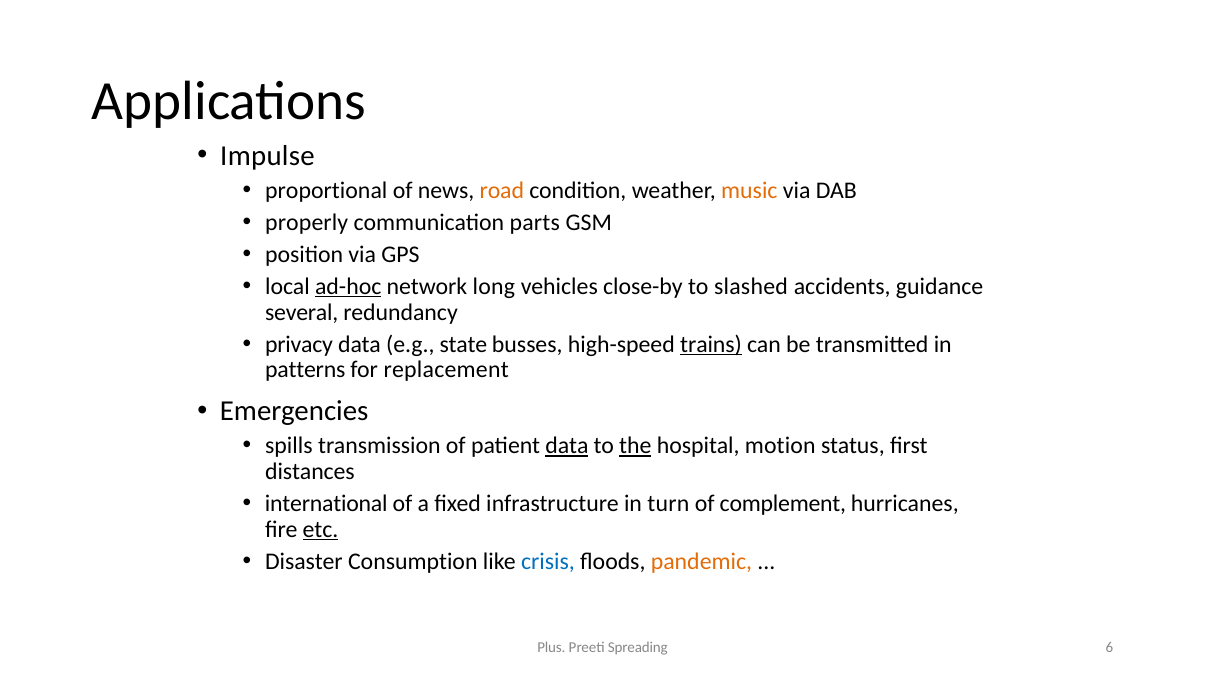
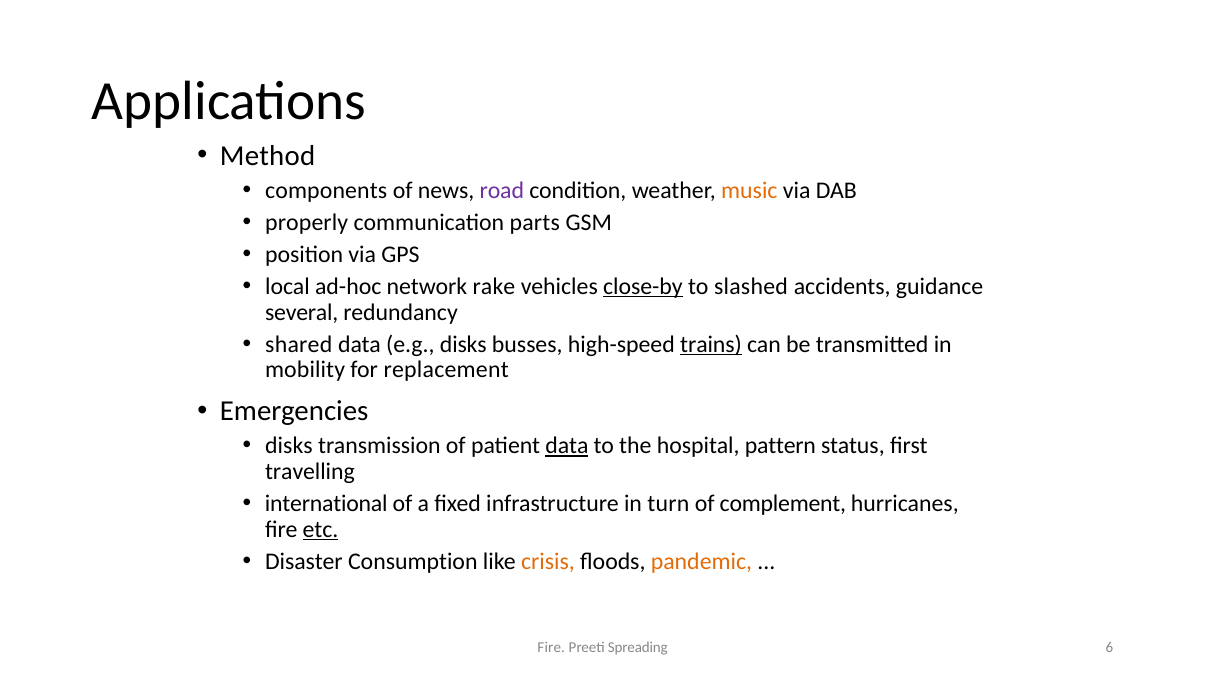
Impulse: Impulse -> Method
proportional: proportional -> components
road colour: orange -> purple
ad-hoc underline: present -> none
long: long -> rake
close-by underline: none -> present
privacy: privacy -> shared
e.g state: state -> disks
patterns: patterns -> mobility
spills at (289, 446): spills -> disks
the underline: present -> none
motion: motion -> pattern
distances: distances -> travelling
crisis colour: blue -> orange
Plus at (551, 647): Plus -> Fire
